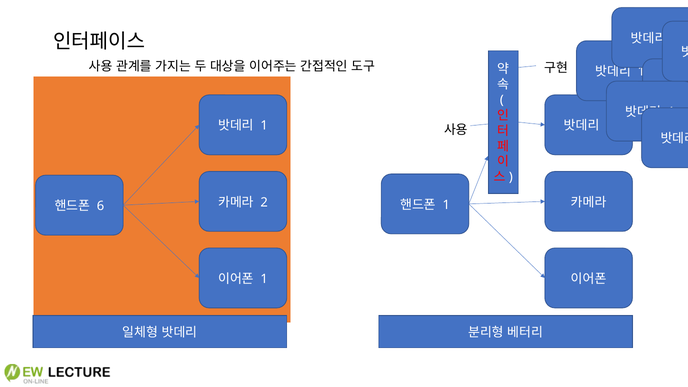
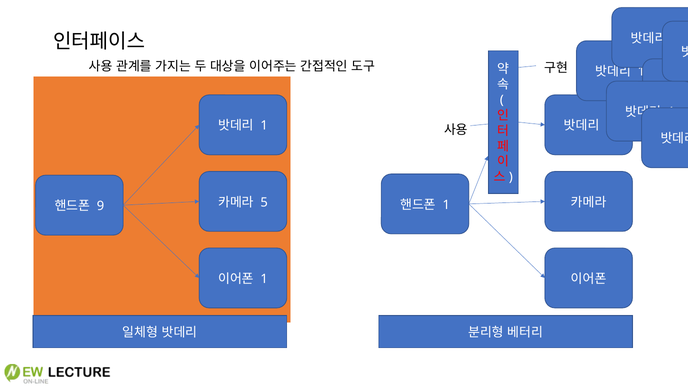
2: 2 -> 5
6: 6 -> 9
